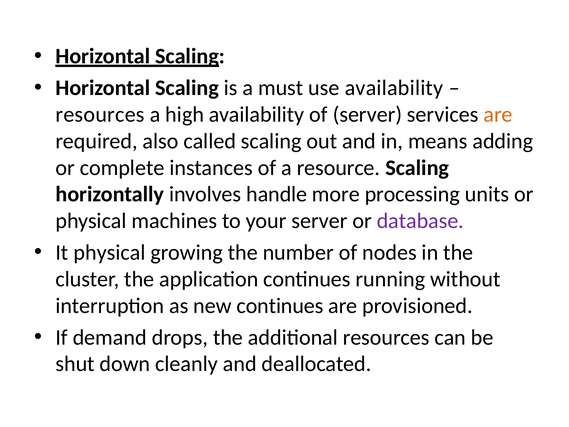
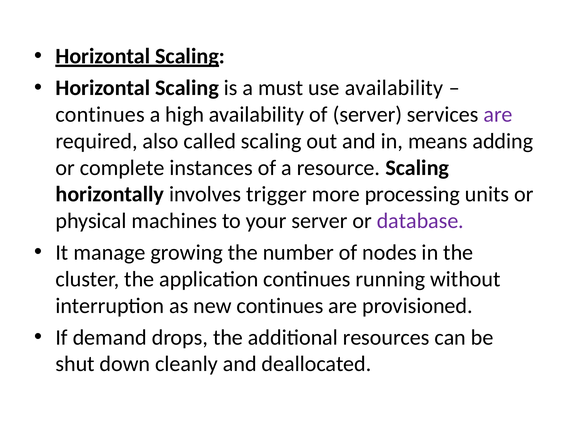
resources at (100, 114): resources -> continues
are at (498, 114) colour: orange -> purple
handle: handle -> trigger
It physical: physical -> manage
